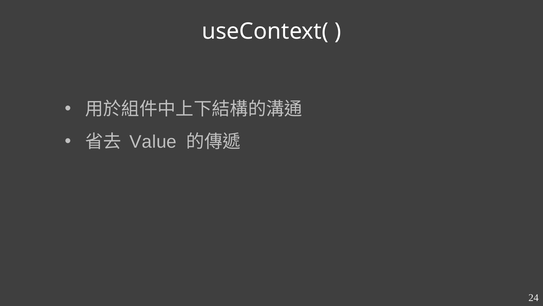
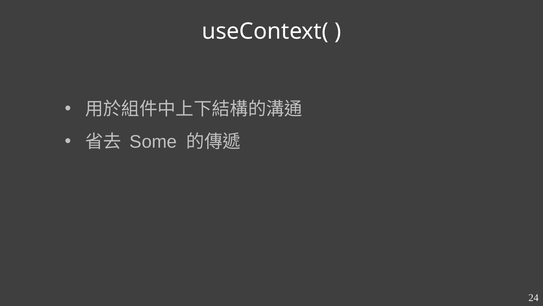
Value: Value -> Some
